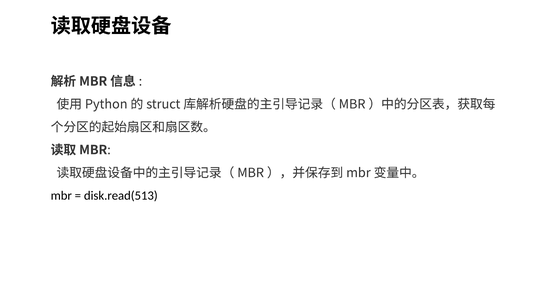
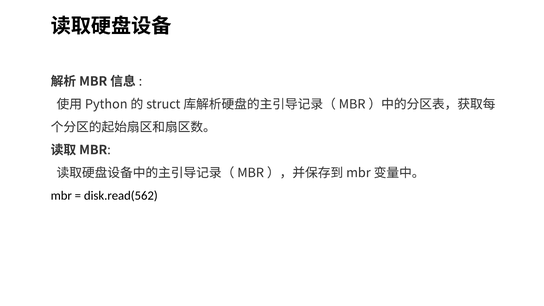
disk.read(513: disk.read(513 -> disk.read(562
